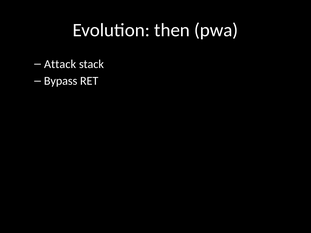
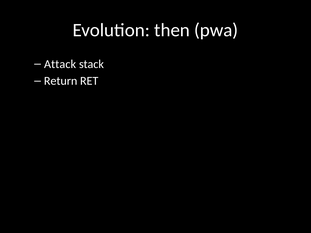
Bypass: Bypass -> Return
